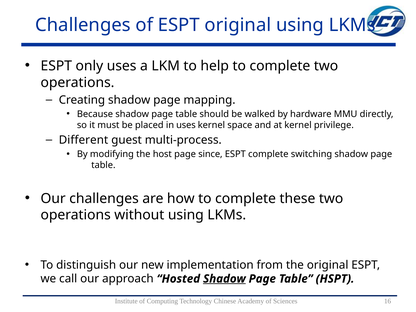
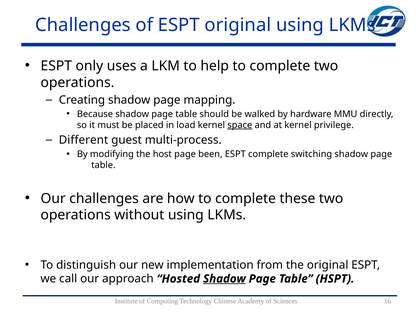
in uses: uses -> load
space underline: none -> present
since: since -> been
